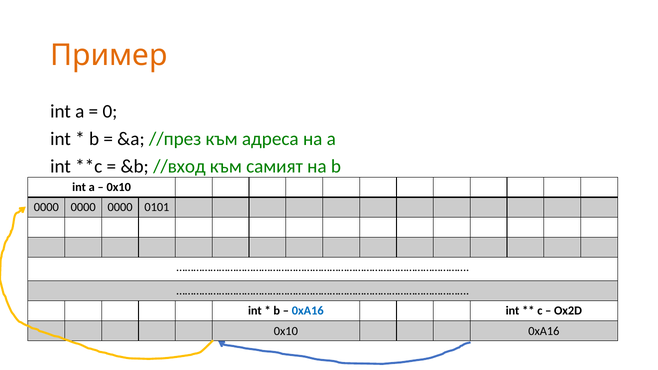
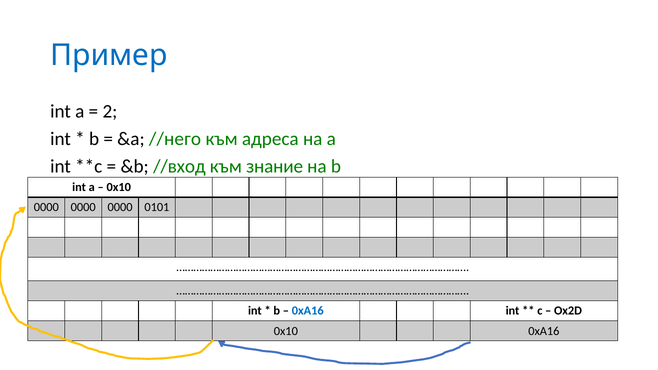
Пример colour: orange -> blue
0: 0 -> 2
//през: //през -> //него
самият: самият -> знание
